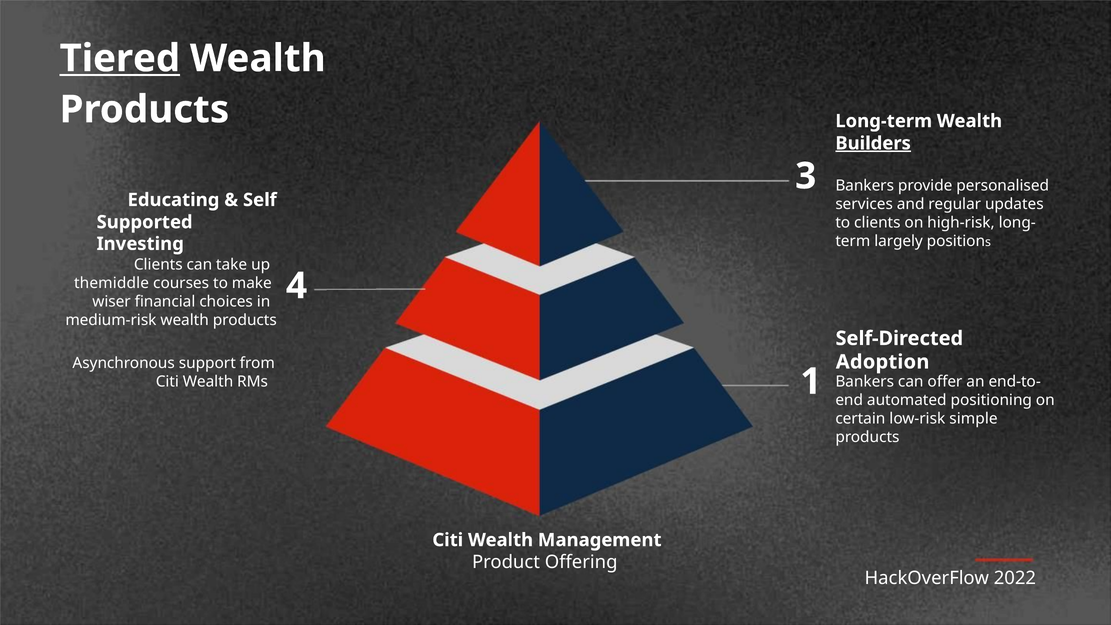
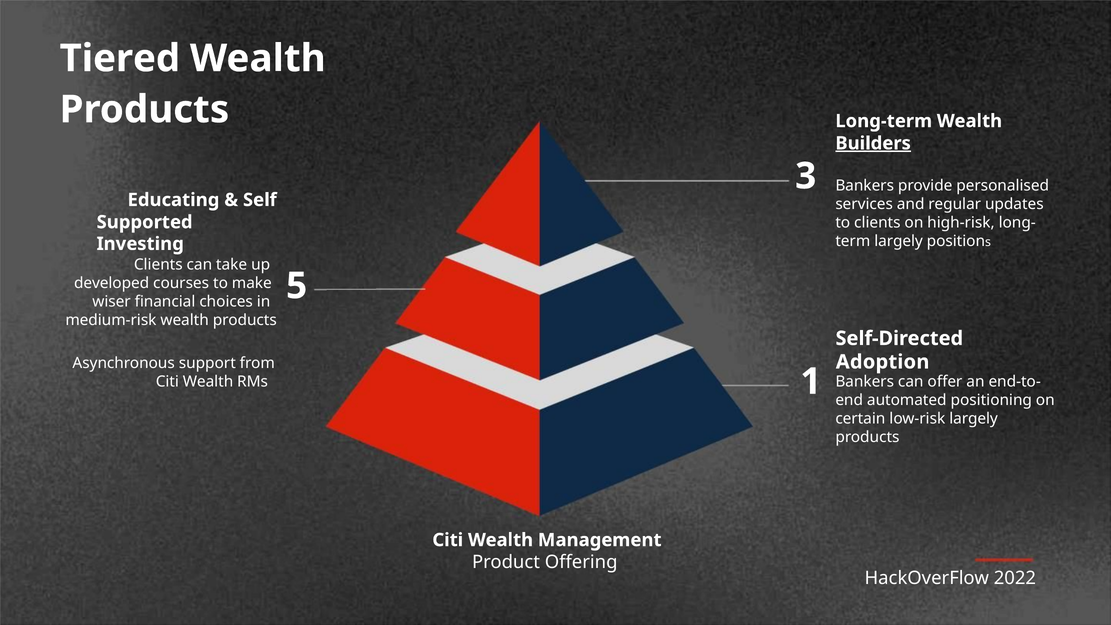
Tiered underline: present -> none
themiddle: themiddle -> developed
4: 4 -> 5
low-risk simple: simple -> largely
